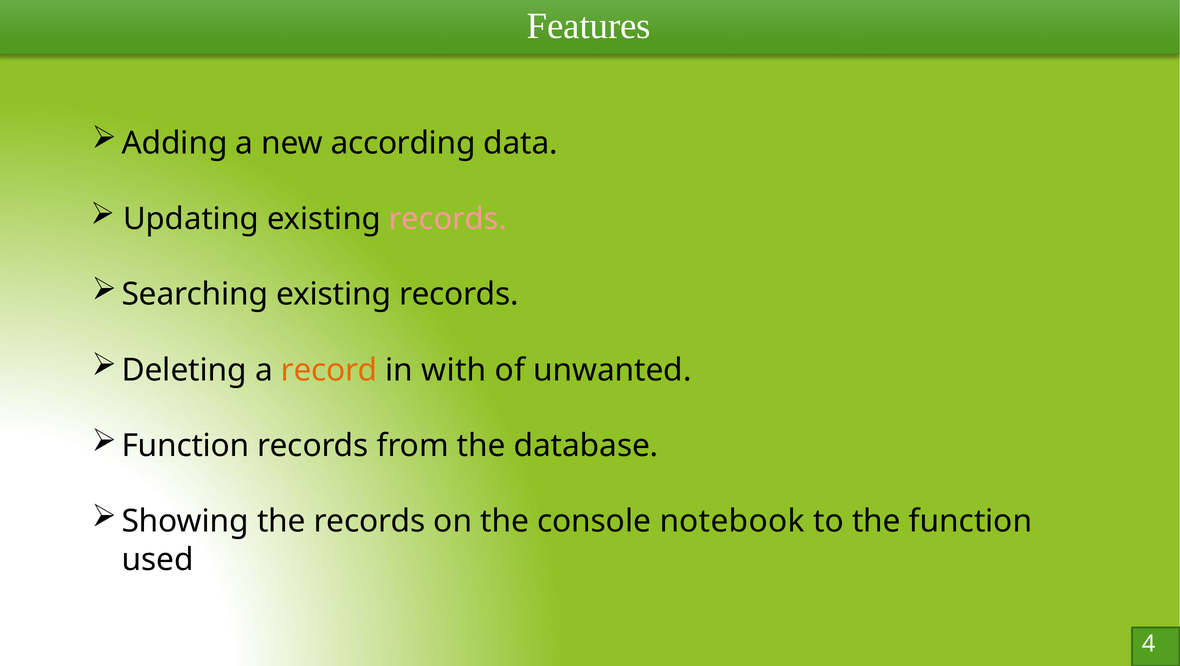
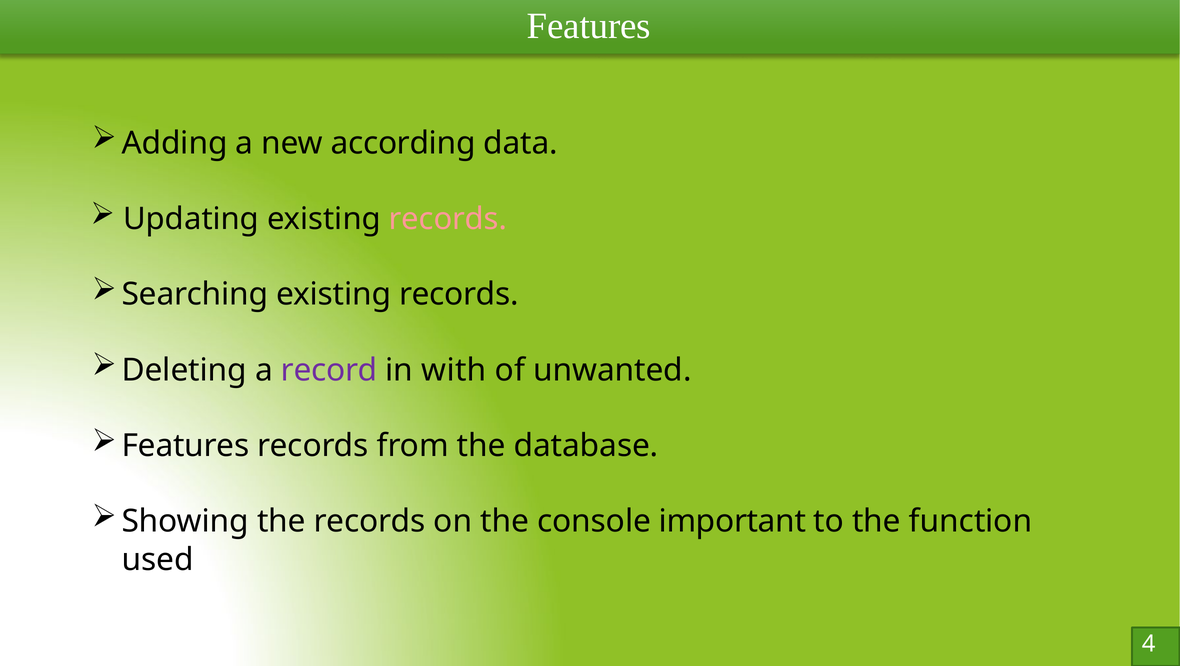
record colour: orange -> purple
Function at (185, 446): Function -> Features
notebook: notebook -> important
